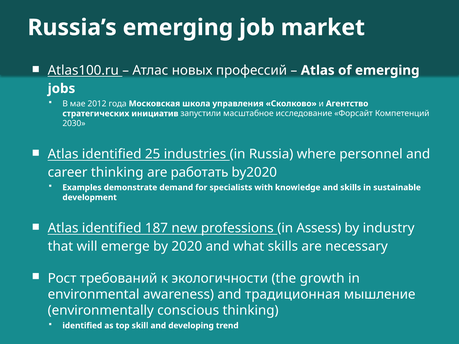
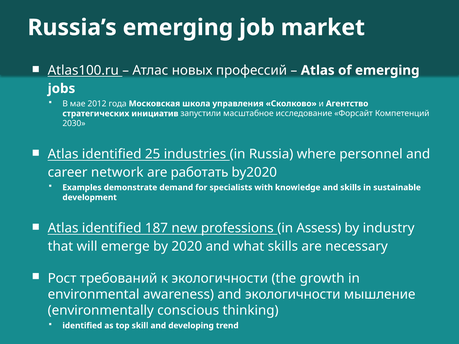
career thinking: thinking -> network
and традиционная: традиционная -> экологичности
